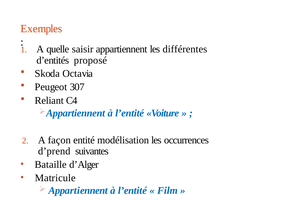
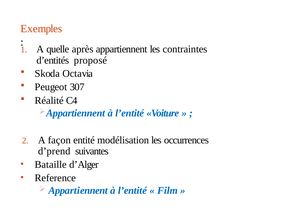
saisir: saisir -> après
différentes: différentes -> contraintes
Reliant: Reliant -> Réalité
Matricule: Matricule -> Reference
